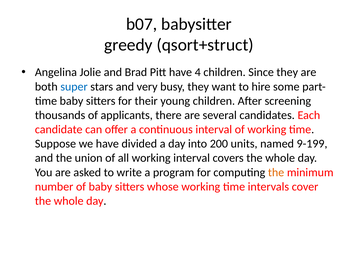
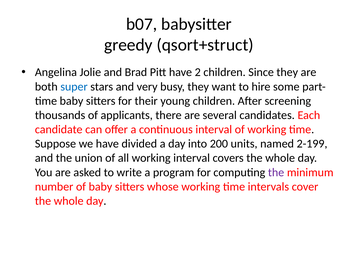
4: 4 -> 2
9-199: 9-199 -> 2-199
the at (276, 173) colour: orange -> purple
